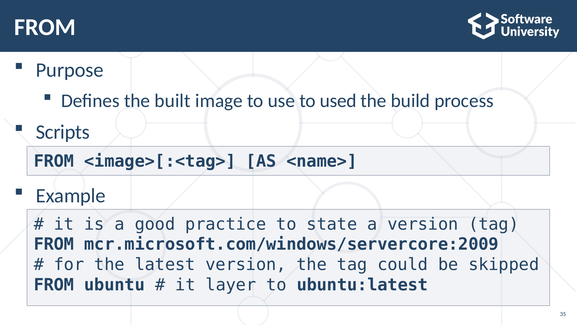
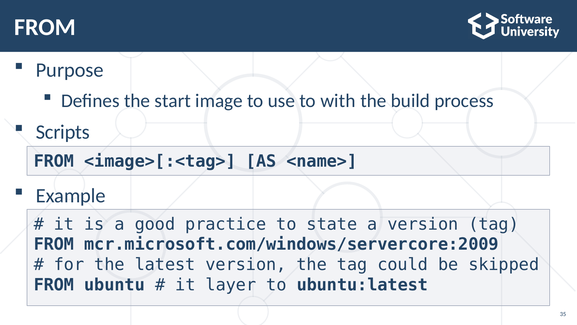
built: built -> start
used: used -> with
